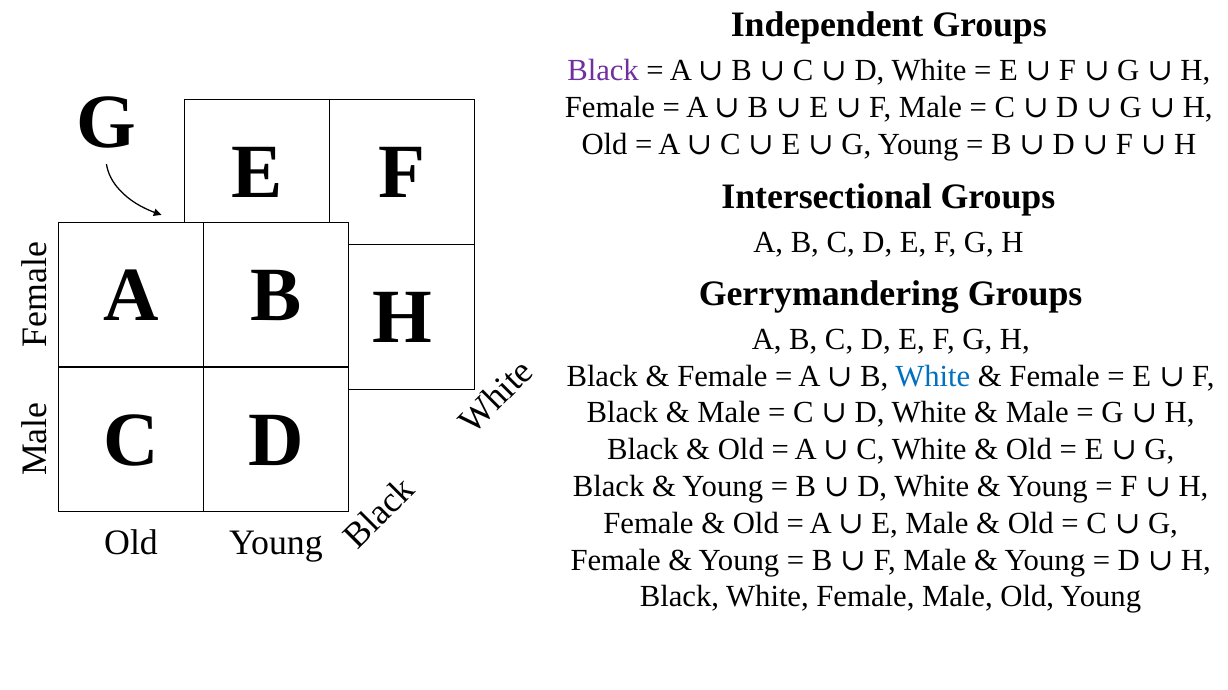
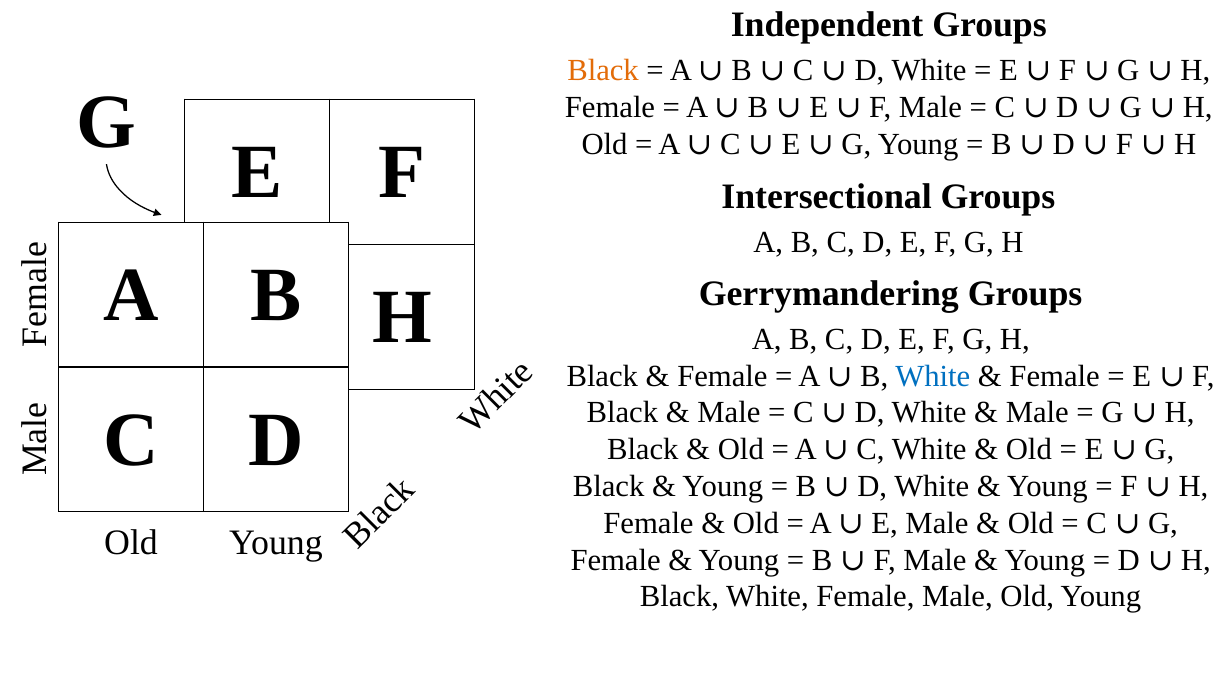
Black at (603, 71) colour: purple -> orange
